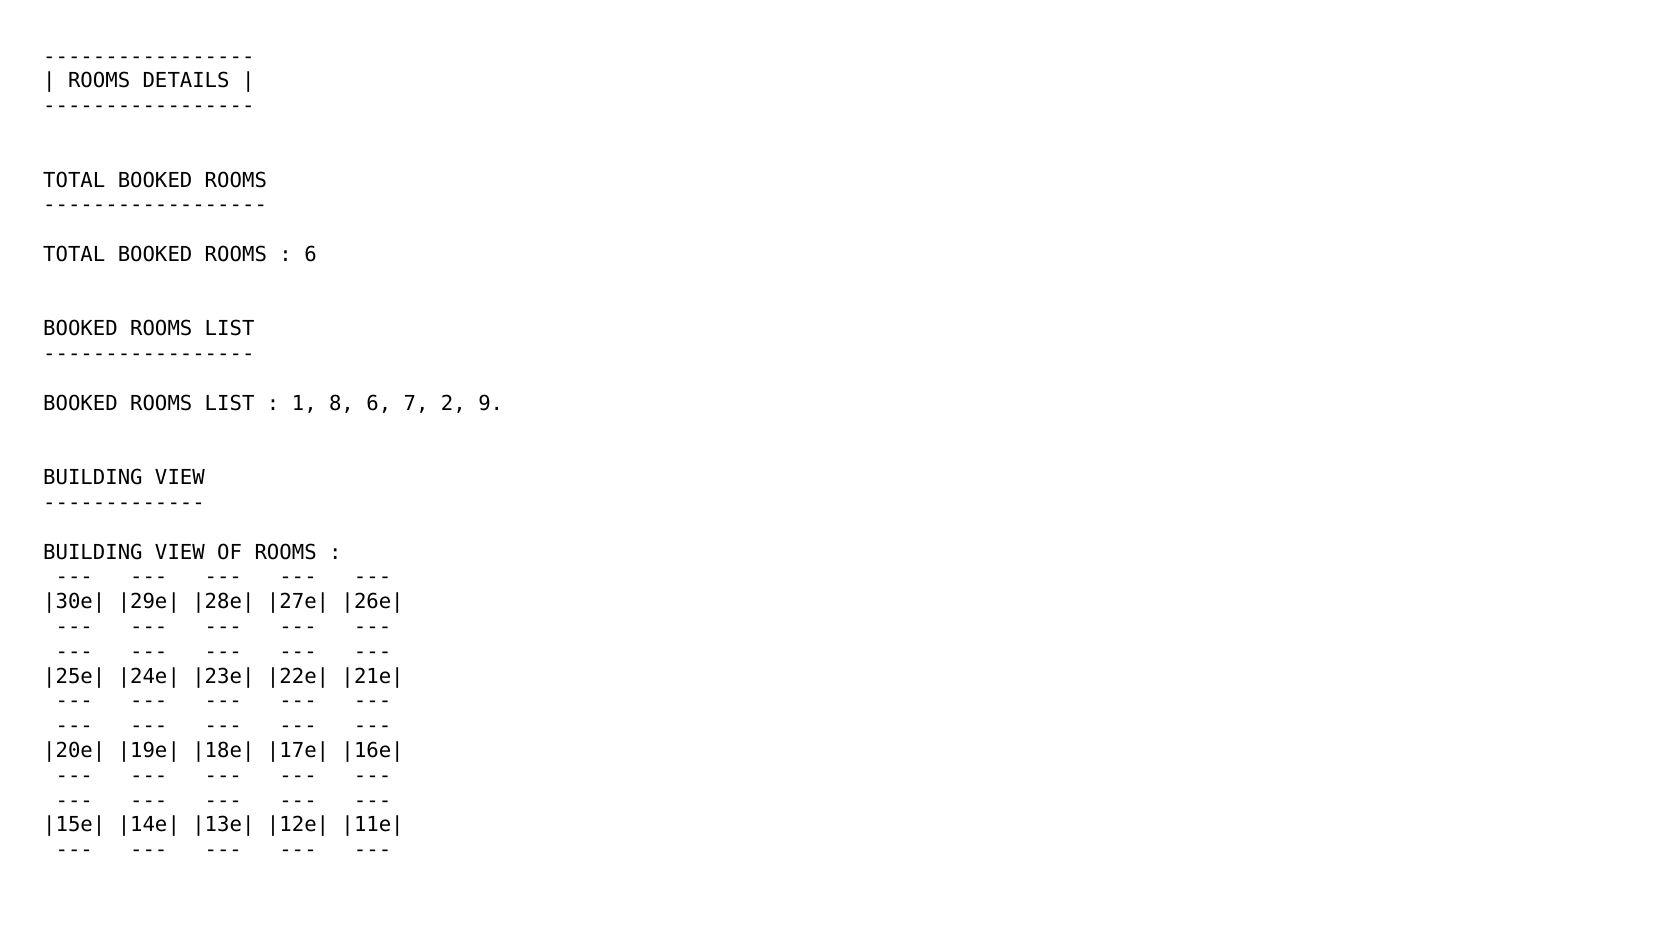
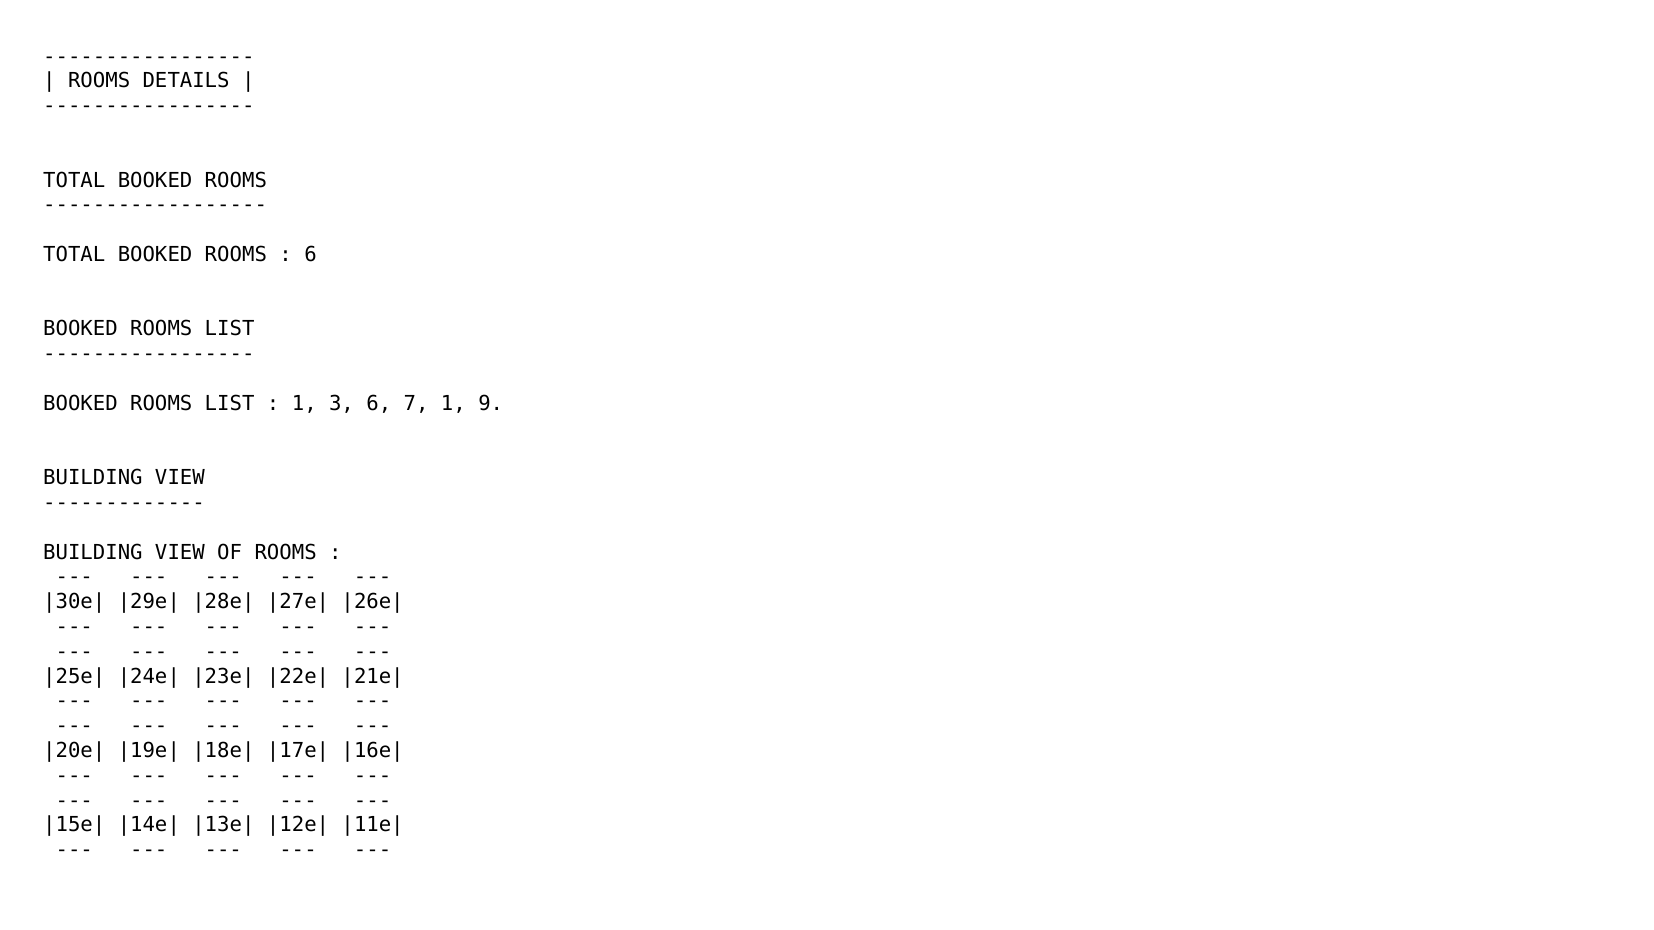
8: 8 -> 3
7 2: 2 -> 1
